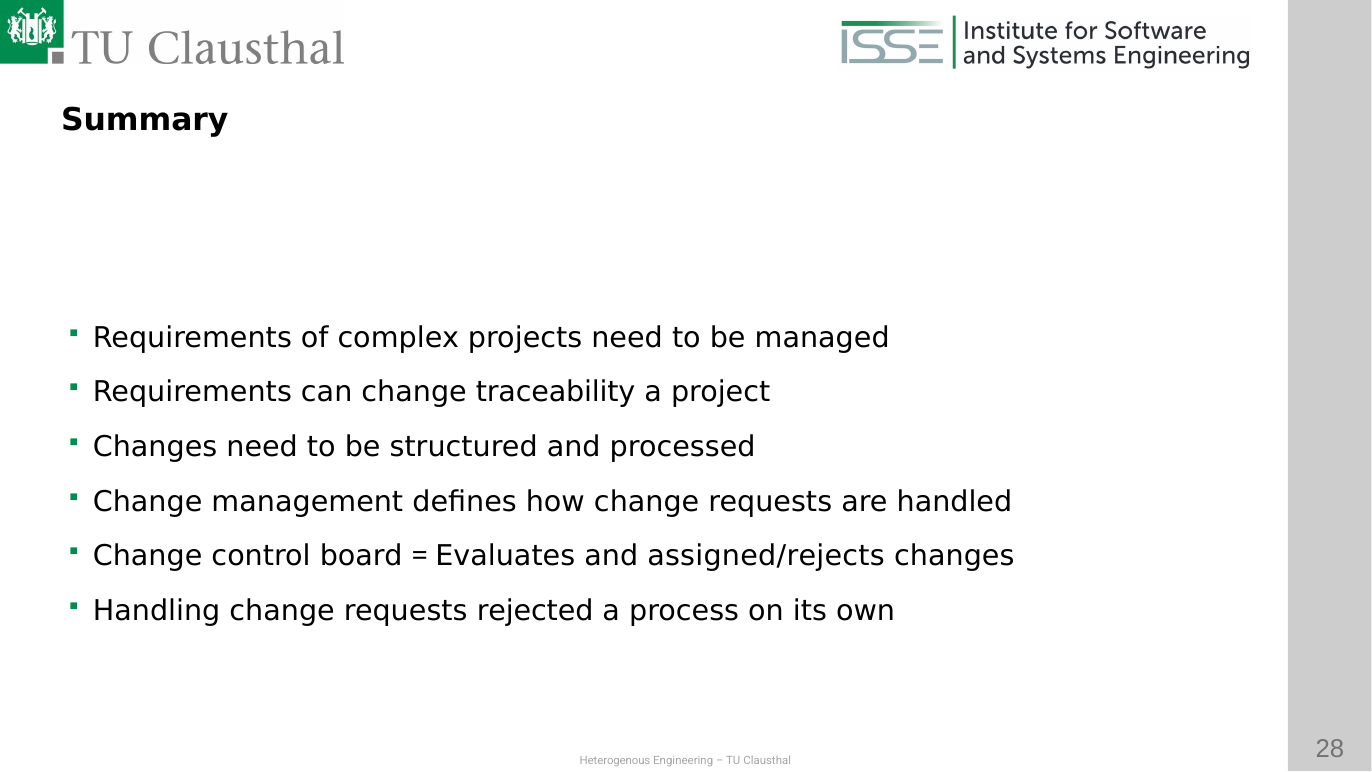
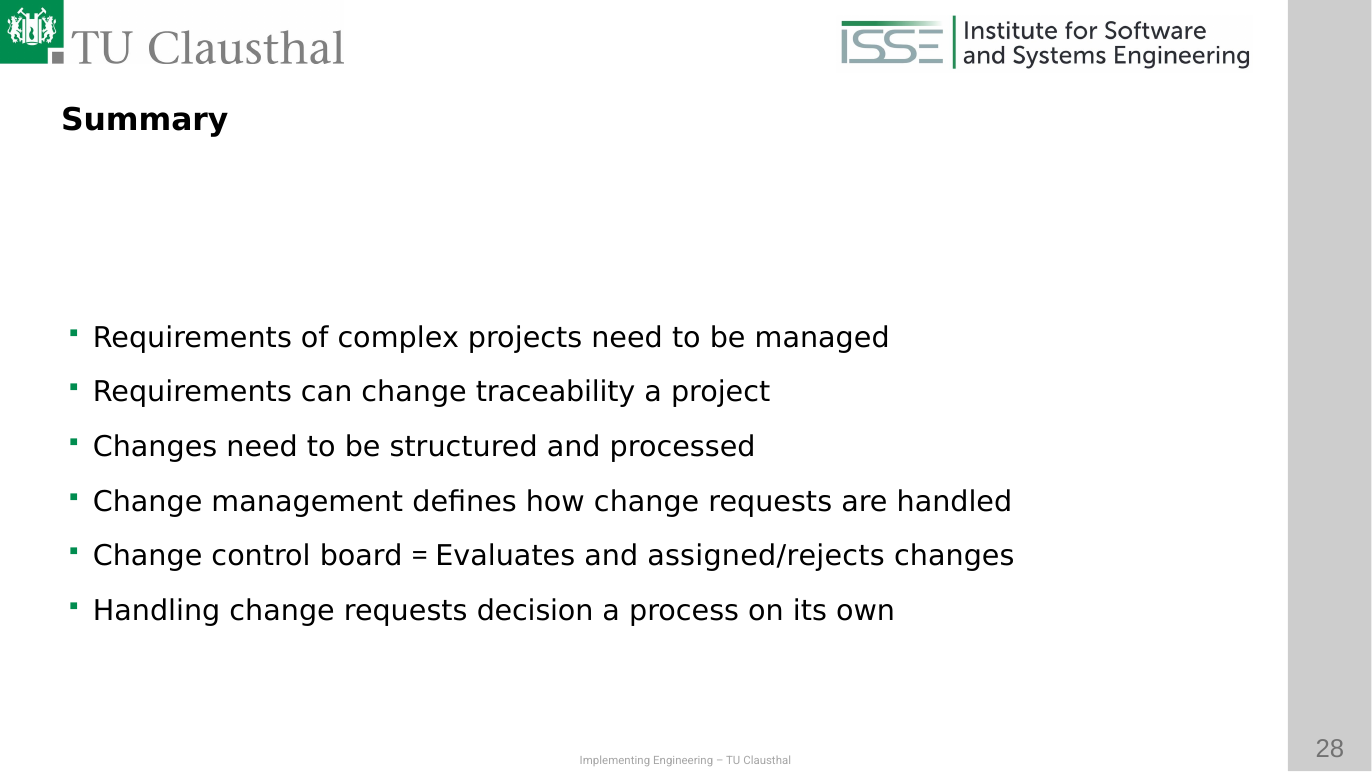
rejected: rejected -> decision
Heterogenous: Heterogenous -> Implementing
